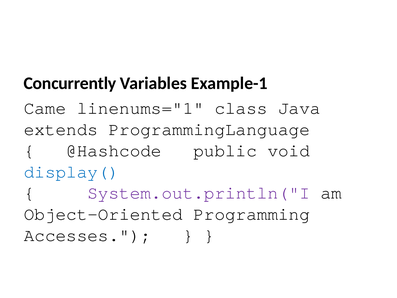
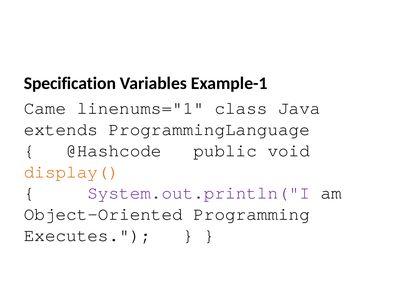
Concurrently: Concurrently -> Specification
display( colour: blue -> orange
Accesses: Accesses -> Executes
